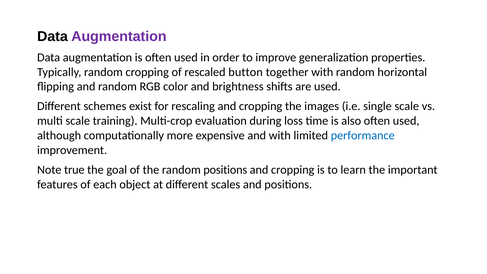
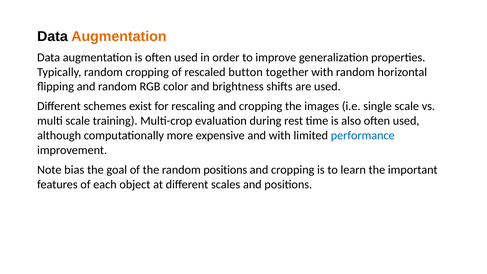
Augmentation at (119, 37) colour: purple -> orange
loss: loss -> rest
true: true -> bias
